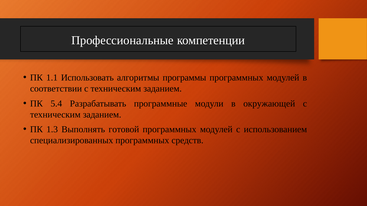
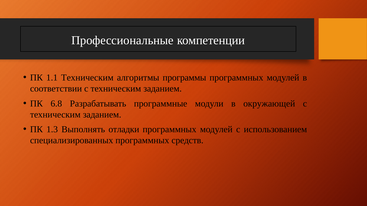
1.1 Использовать: Использовать -> Техническим
5.4: 5.4 -> 6.8
готовой: готовой -> отладки
